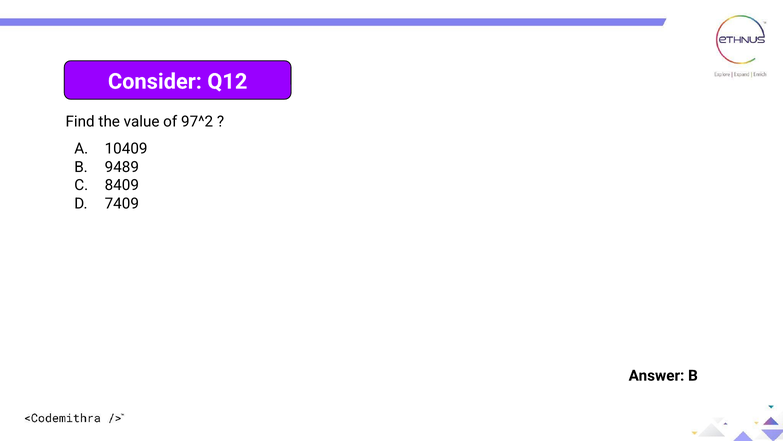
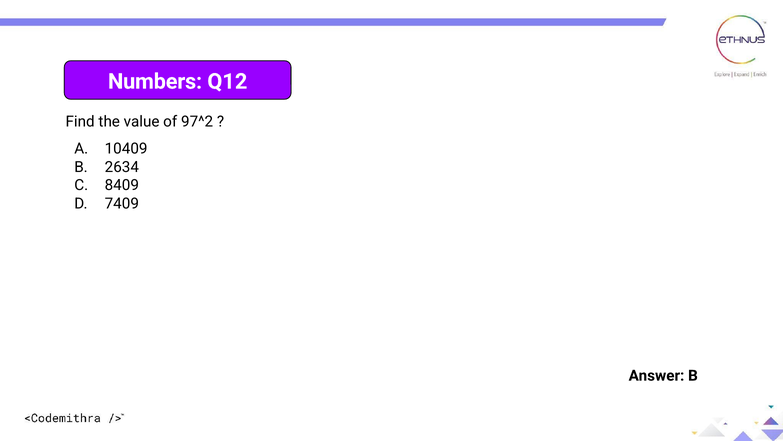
Consider: Consider -> Numbers
9489: 9489 -> 2634
